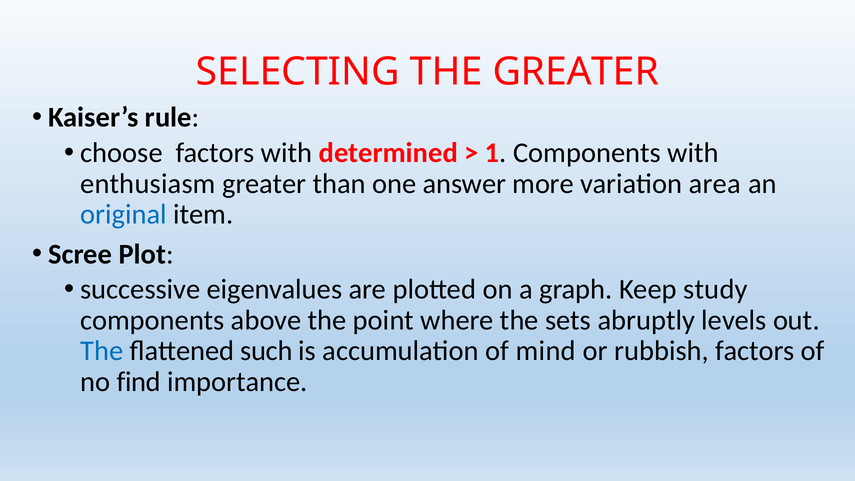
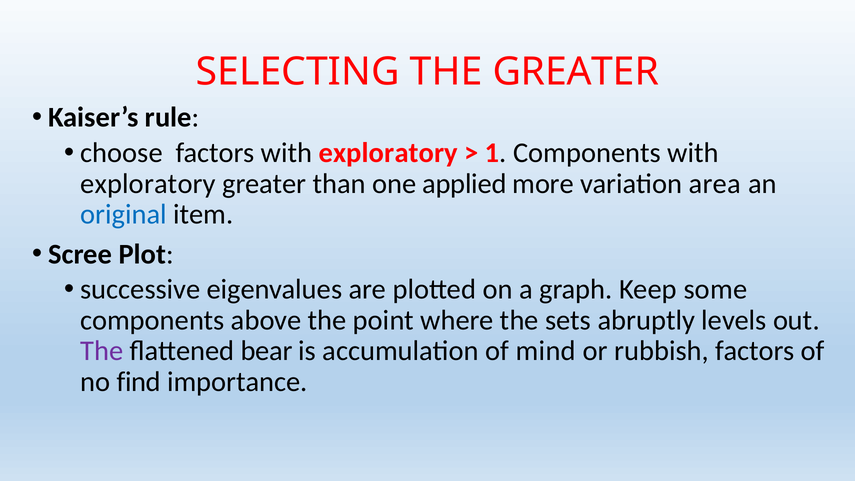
factors with determined: determined -> exploratory
enthusiasm at (148, 184): enthusiasm -> exploratory
answer: answer -> applied
study: study -> some
The at (102, 351) colour: blue -> purple
such: such -> bear
